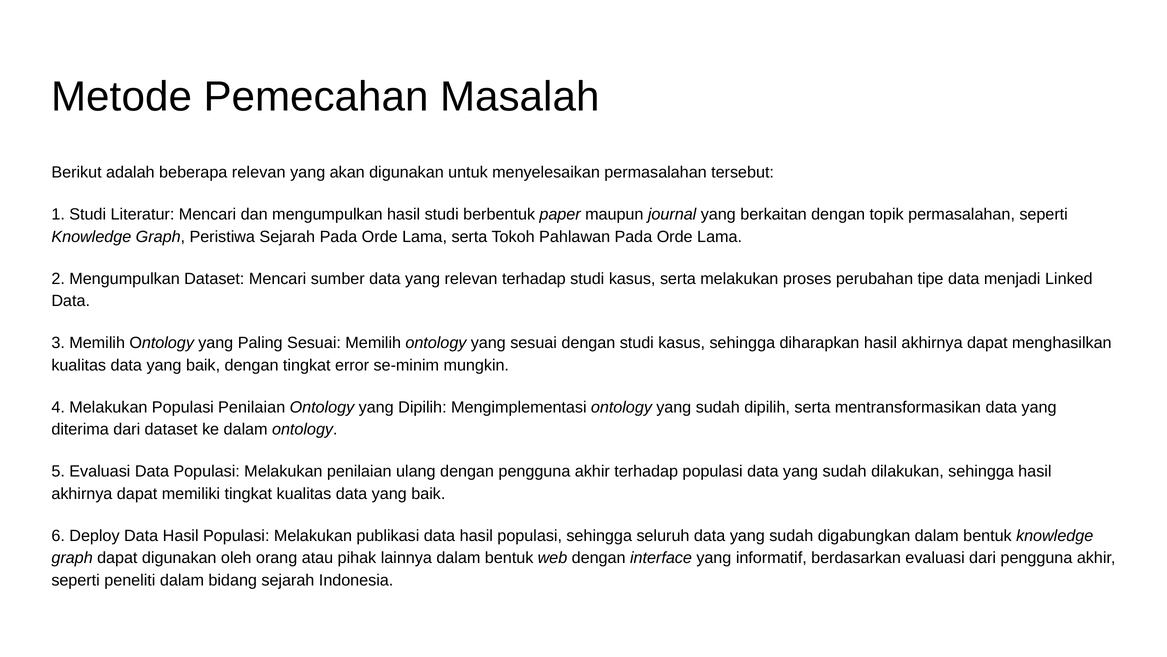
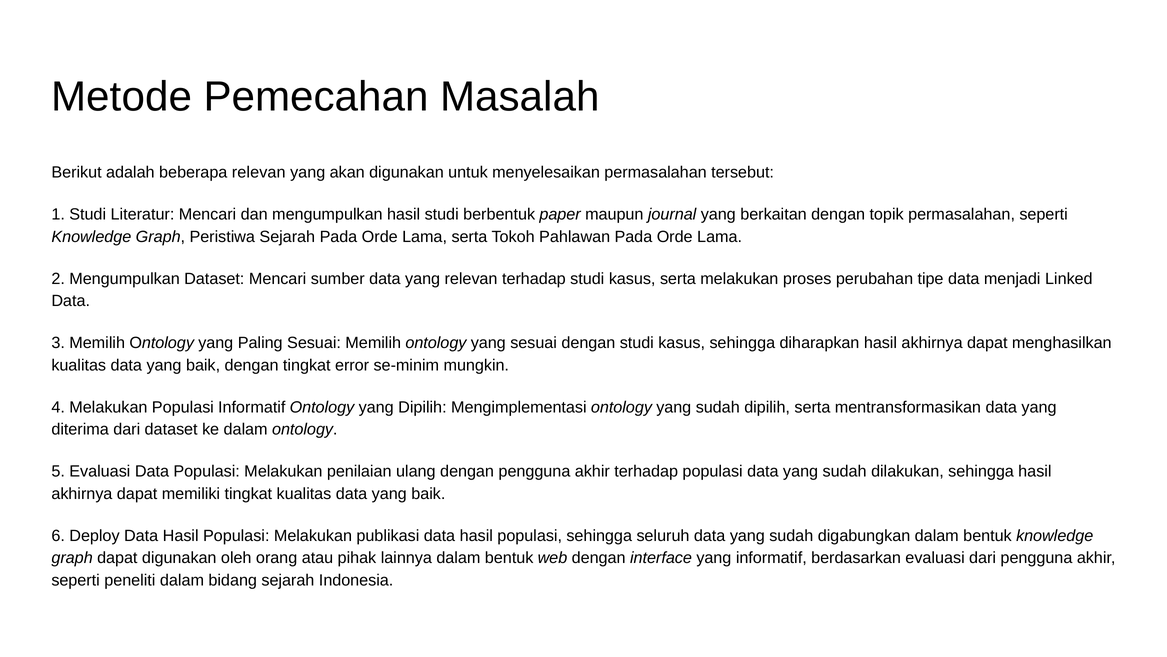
Populasi Penilaian: Penilaian -> Informatif
